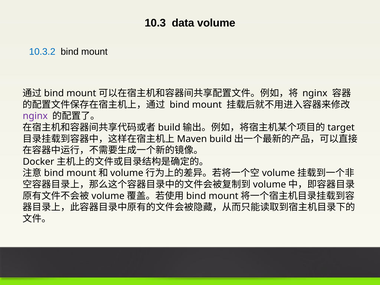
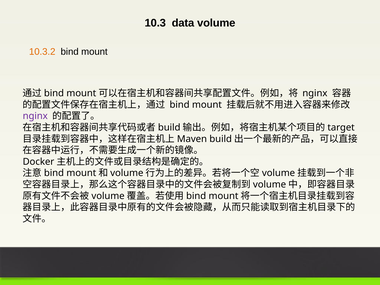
10.3.2 colour: blue -> orange
